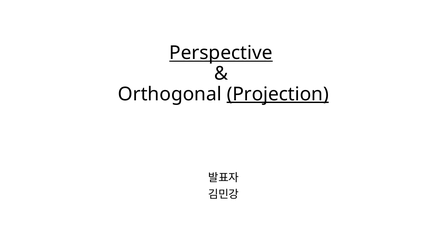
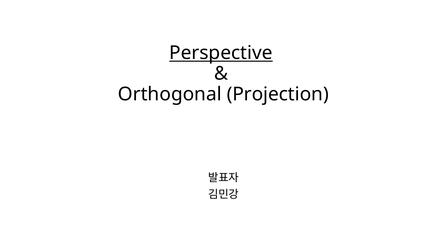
Projection underline: present -> none
